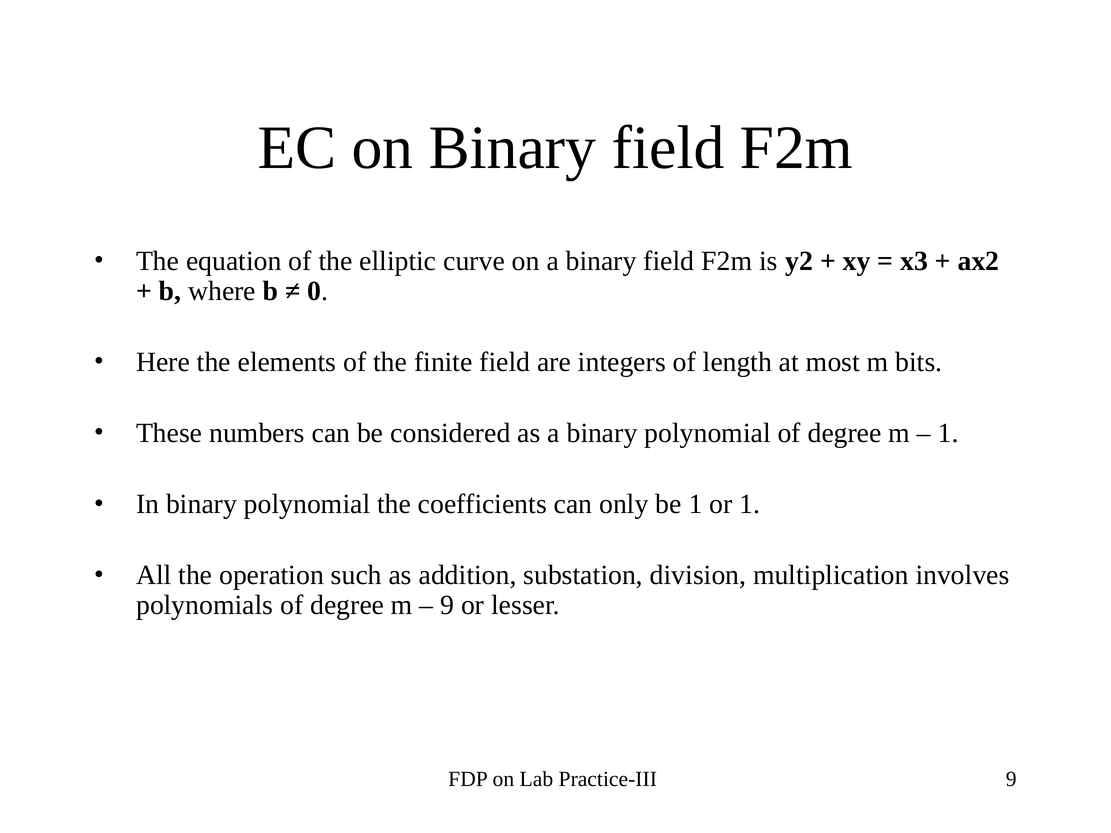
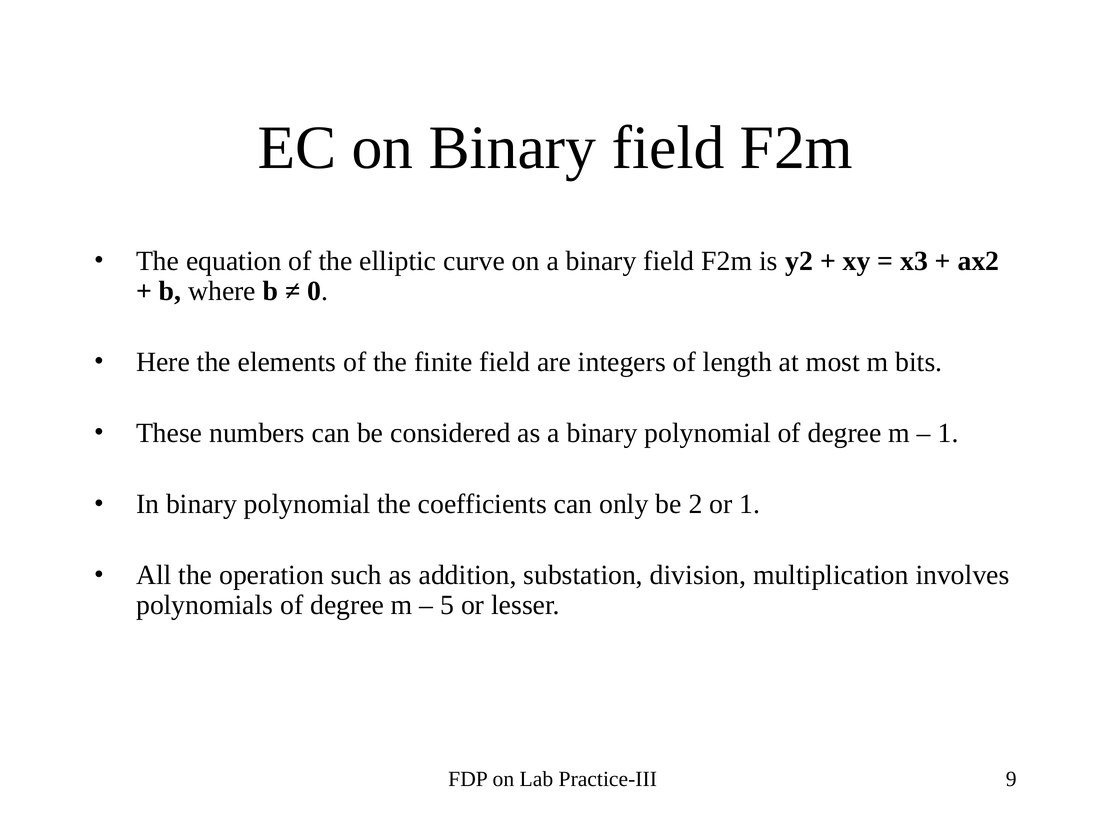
be 1: 1 -> 2
9 at (447, 605): 9 -> 5
